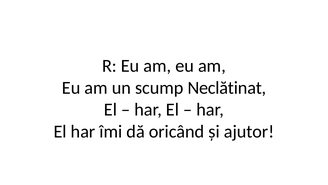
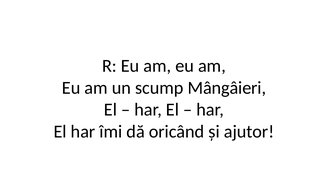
Neclătinat: Neclătinat -> Mângâieri
